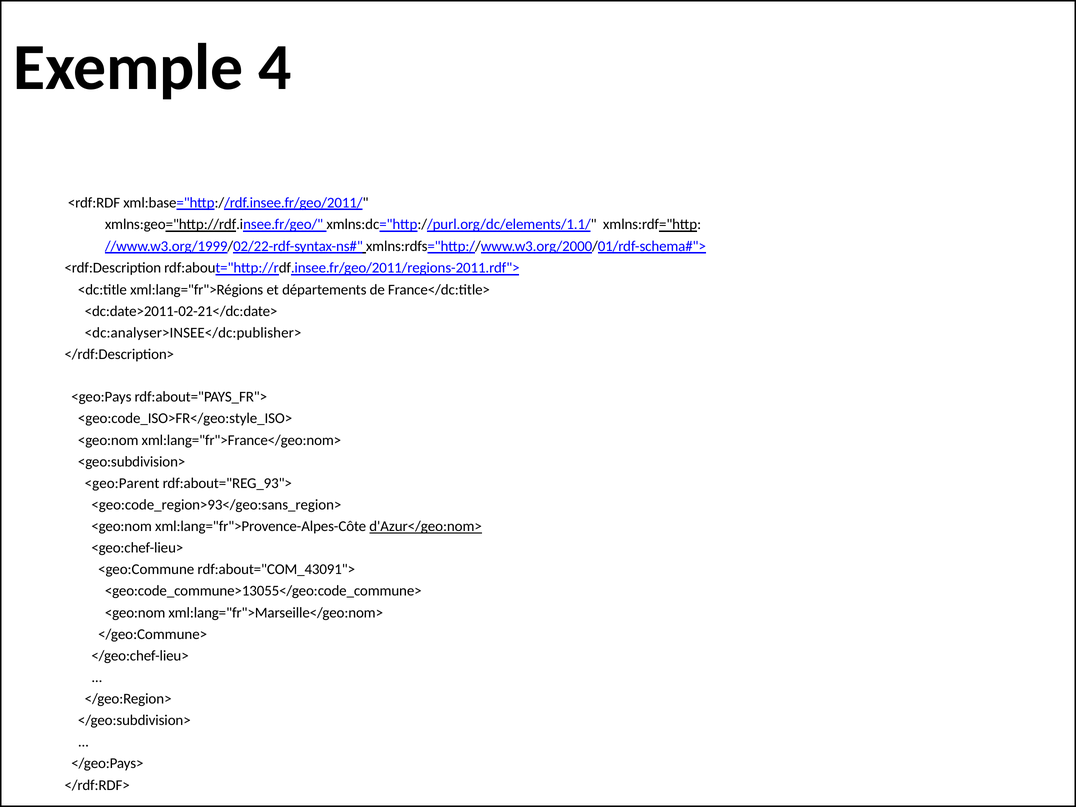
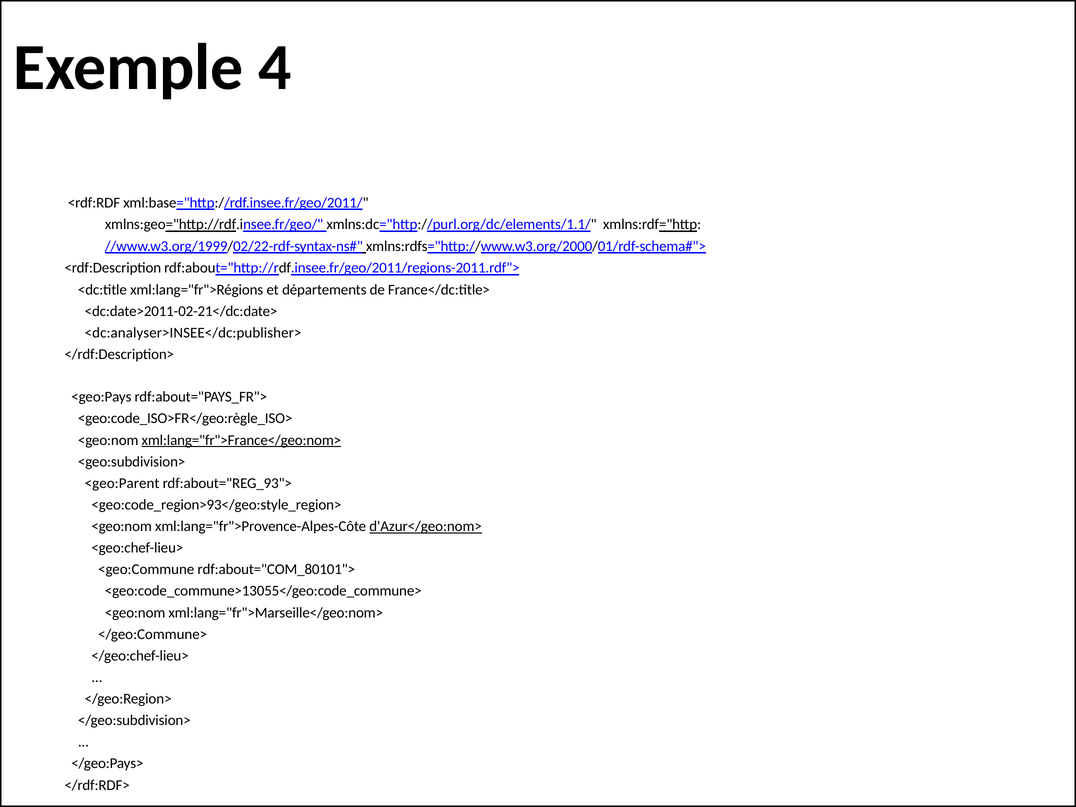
<geo:code_ISO>FR</geo:style_ISO>: <geo:code_ISO>FR</geo:style_ISO> -> <geo:code_ISO>FR</geo:règle_ISO>
xml:lang="fr">France</geo:nom> underline: none -> present
<geo:code_region>93</geo:sans_region>: <geo:code_region>93</geo:sans_region> -> <geo:code_region>93</geo:style_region>
rdf:about="COM_43091">: rdf:about="COM_43091"> -> rdf:about="COM_80101">
